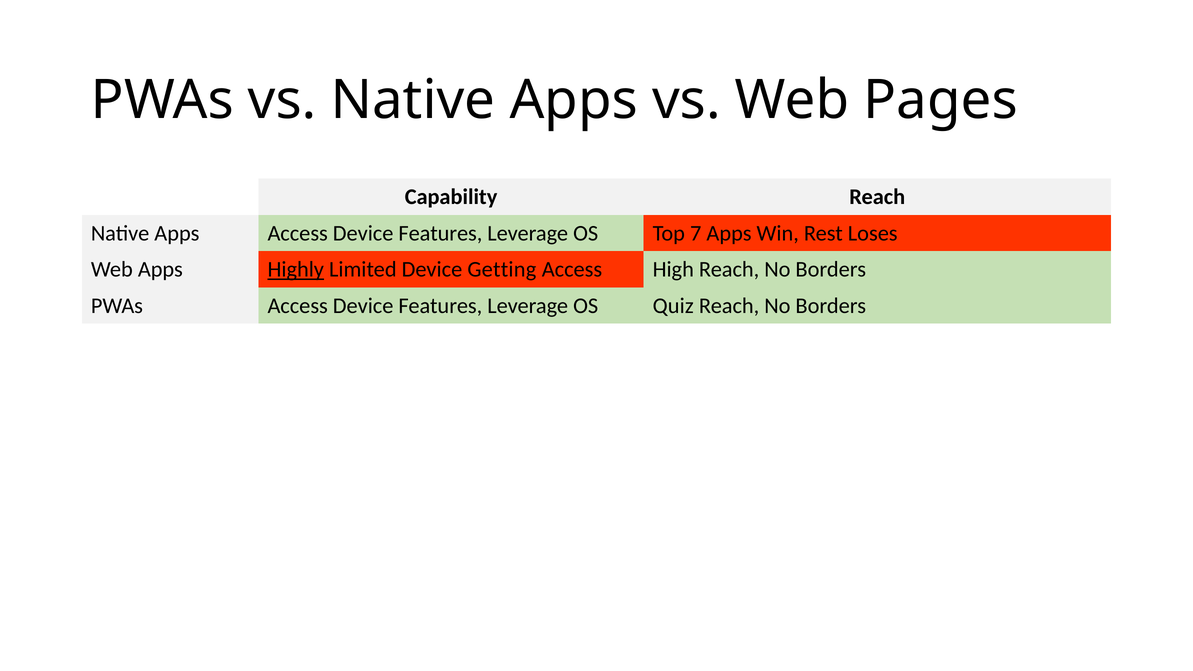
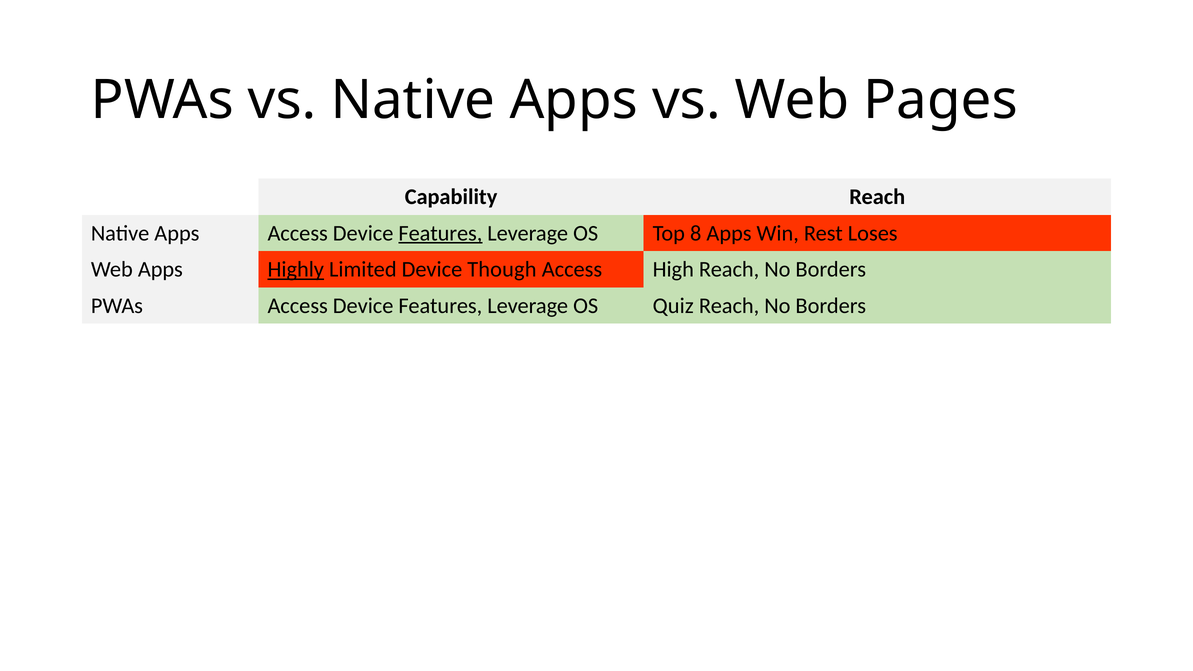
Features at (440, 233) underline: none -> present
7: 7 -> 8
Getting: Getting -> Though
